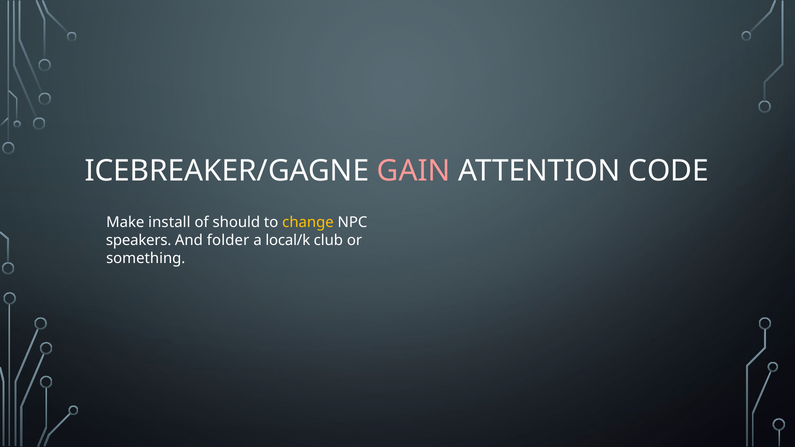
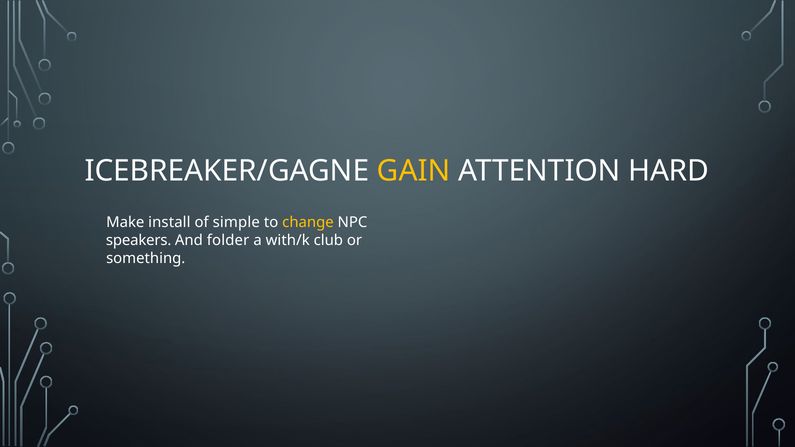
GAIN colour: pink -> yellow
CODE: CODE -> HARD
should: should -> simple
local/k: local/k -> with/k
